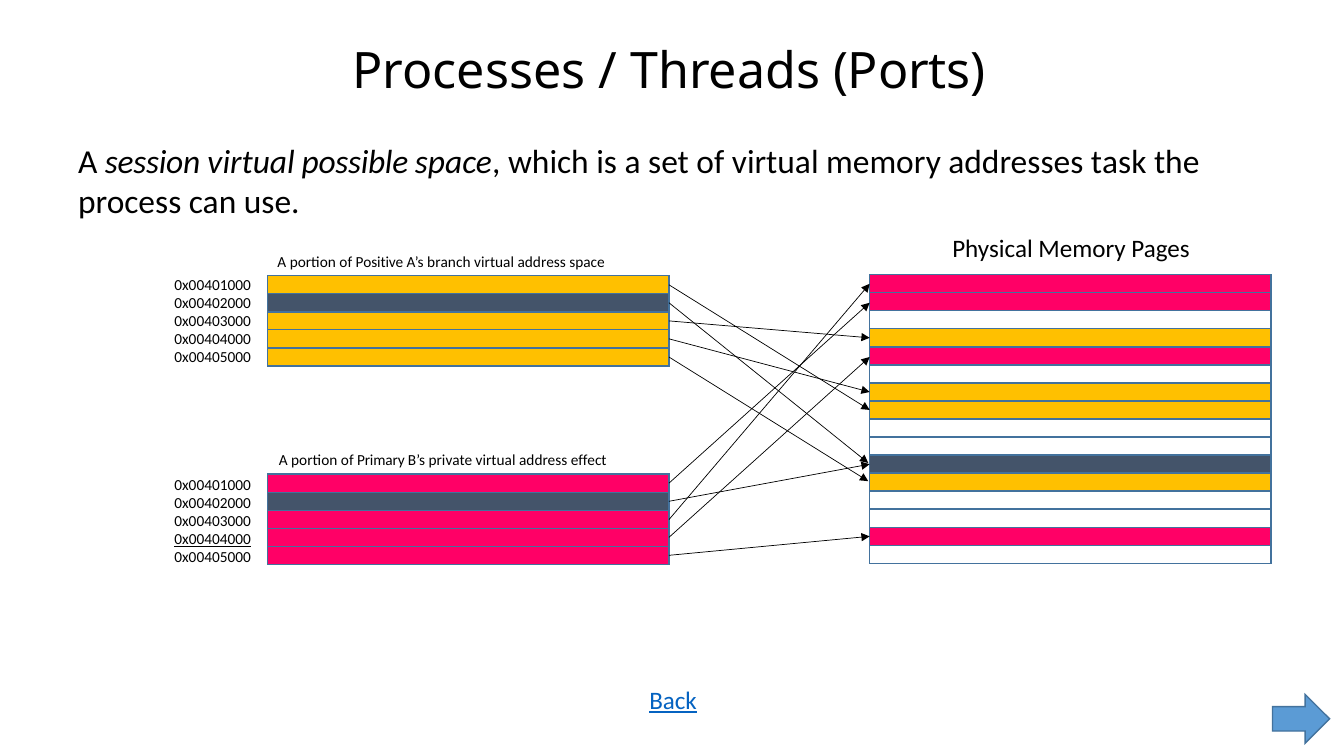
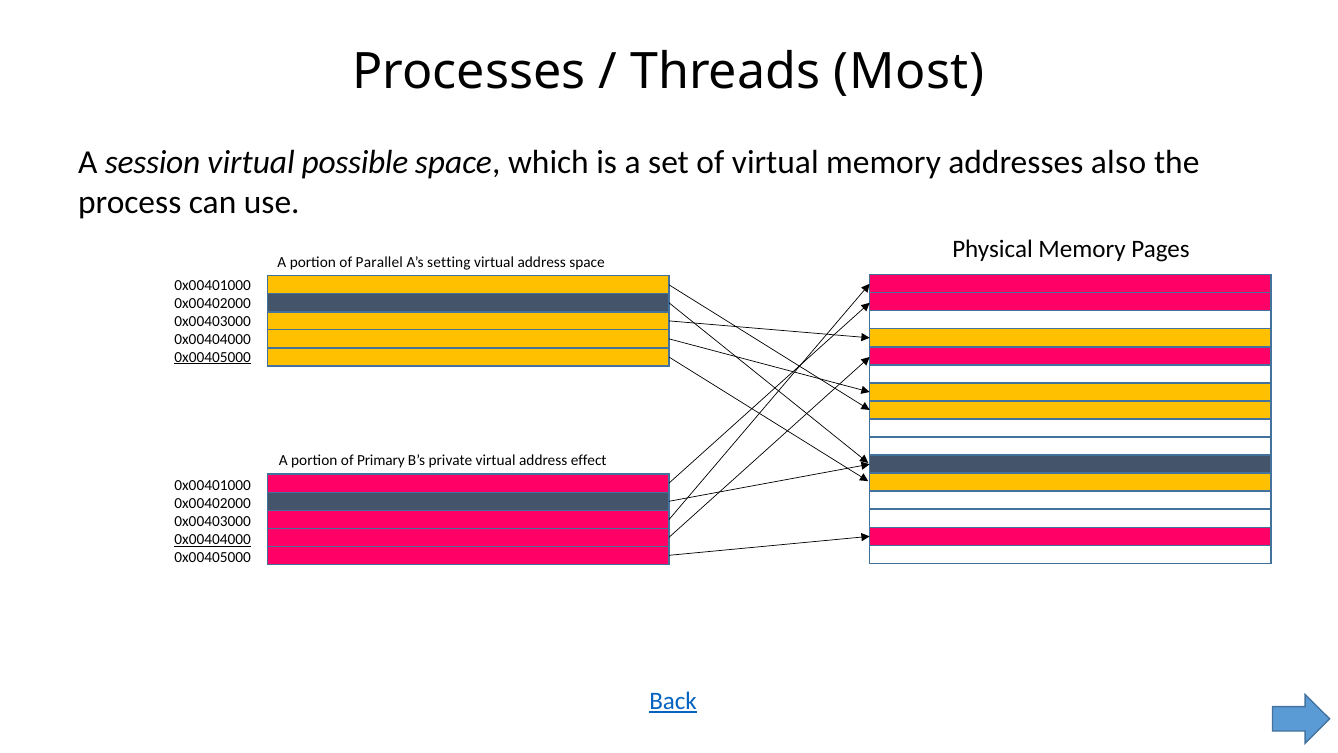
Ports: Ports -> Most
task: task -> also
Positive: Positive -> Parallel
branch: branch -> setting
0x00405000 at (213, 357) underline: none -> present
